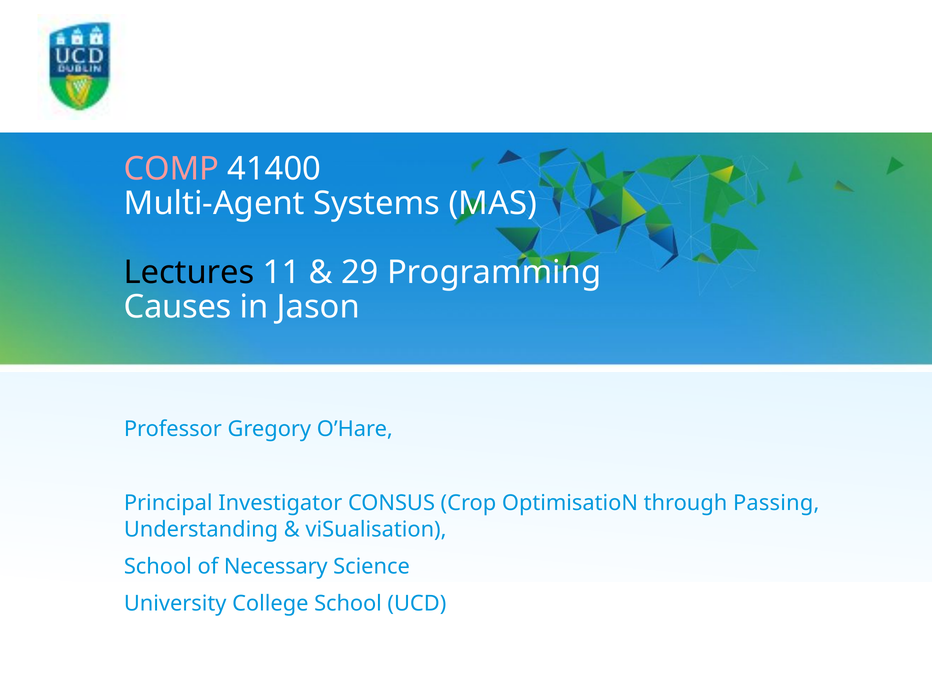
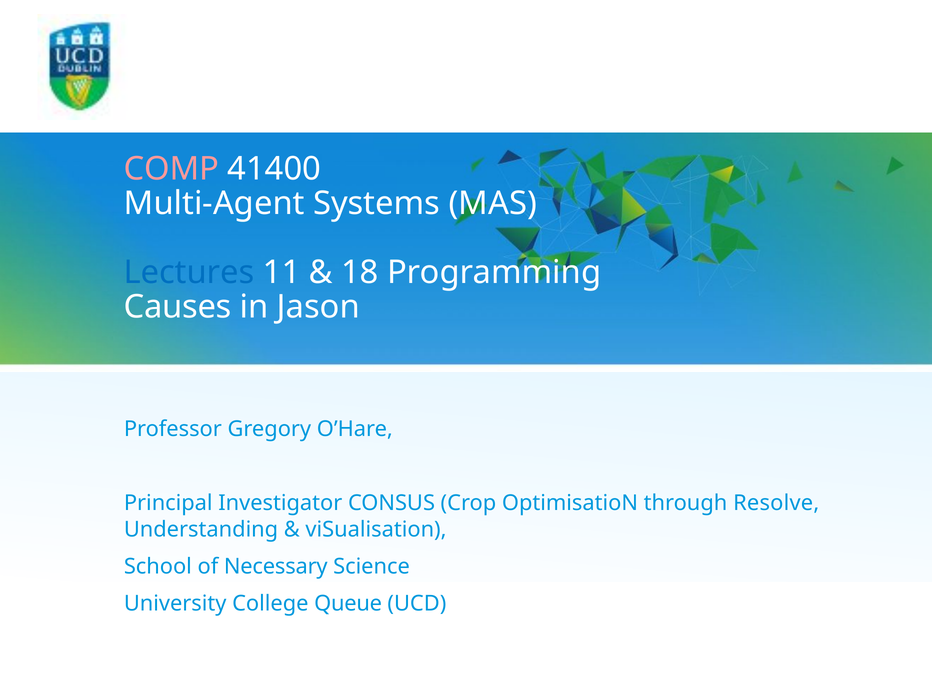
Lectures colour: black -> blue
29: 29 -> 18
Passing: Passing -> Resolve
College School: School -> Queue
